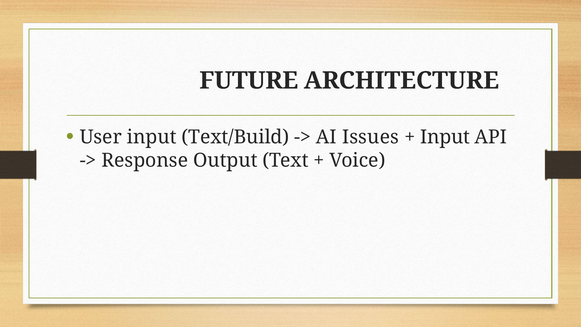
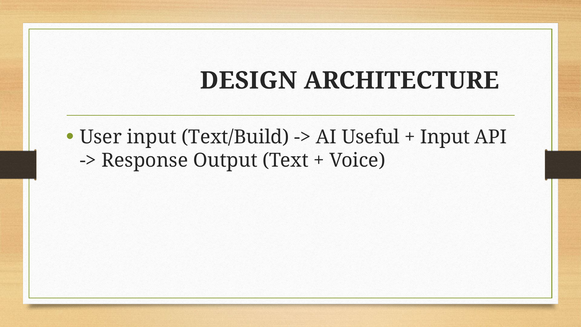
FUTURE: FUTURE -> DESIGN
Issues: Issues -> Useful
